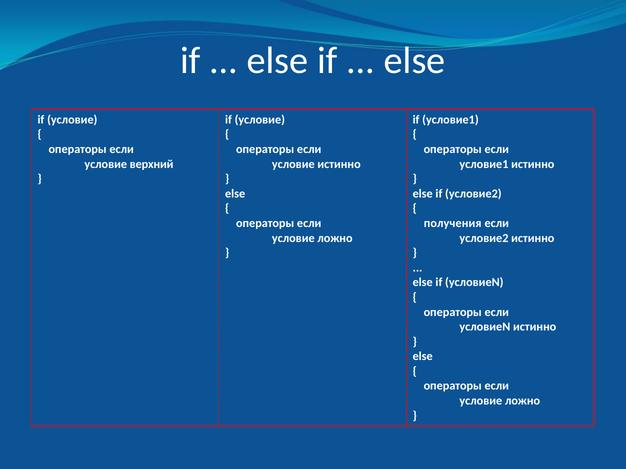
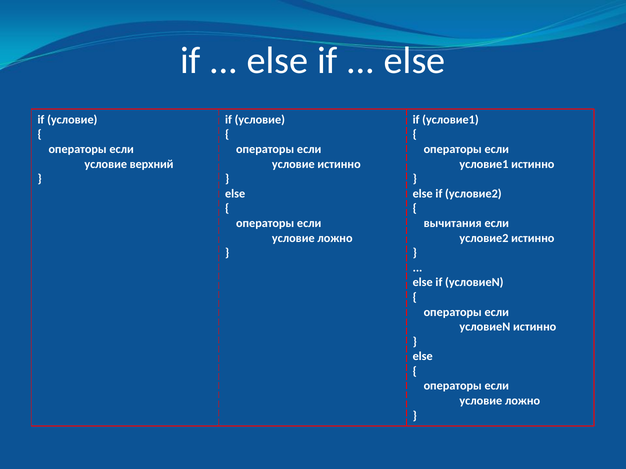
получения: получения -> вычитания
